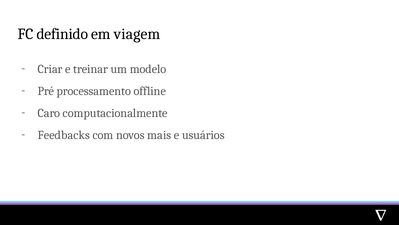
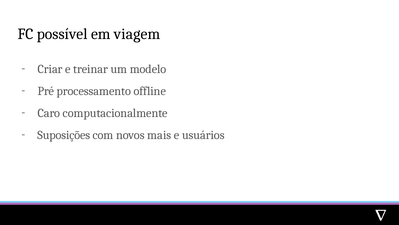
definido: definido -> possível
Feedbacks: Feedbacks -> Suposições
